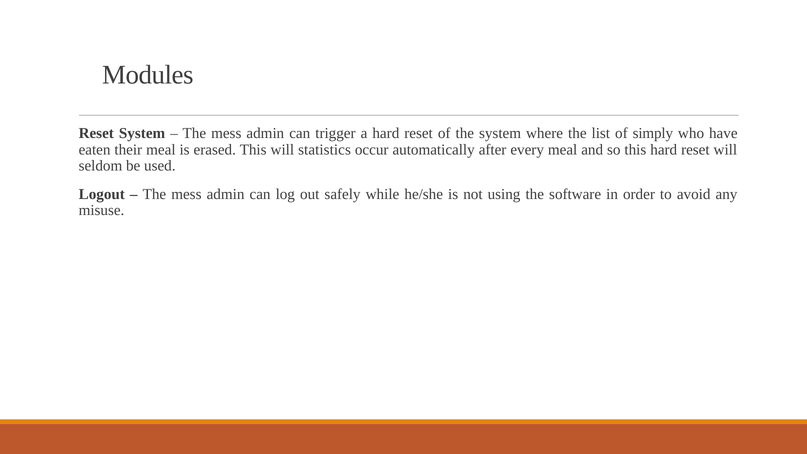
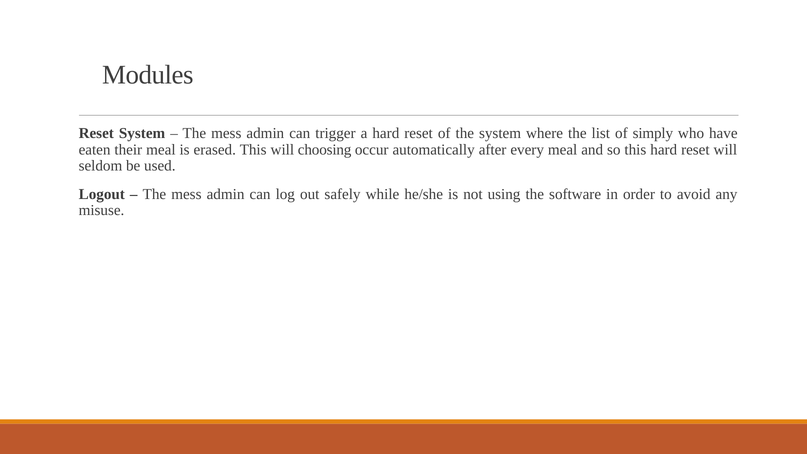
statistics: statistics -> choosing
